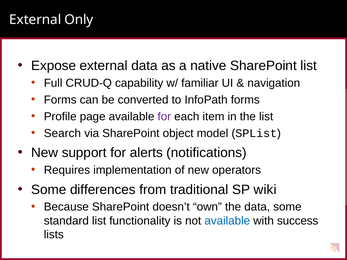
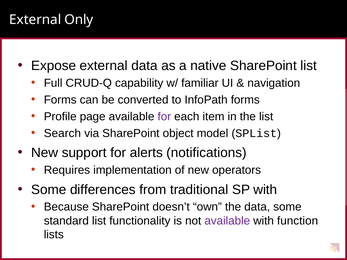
SP wiki: wiki -> with
available at (227, 221) colour: blue -> purple
success: success -> function
